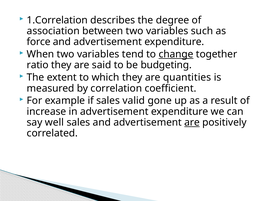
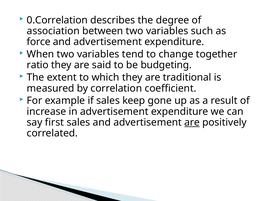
1.Correlation: 1.Correlation -> 0.Correlation
change underline: present -> none
quantities: quantities -> traditional
valid: valid -> keep
well: well -> first
